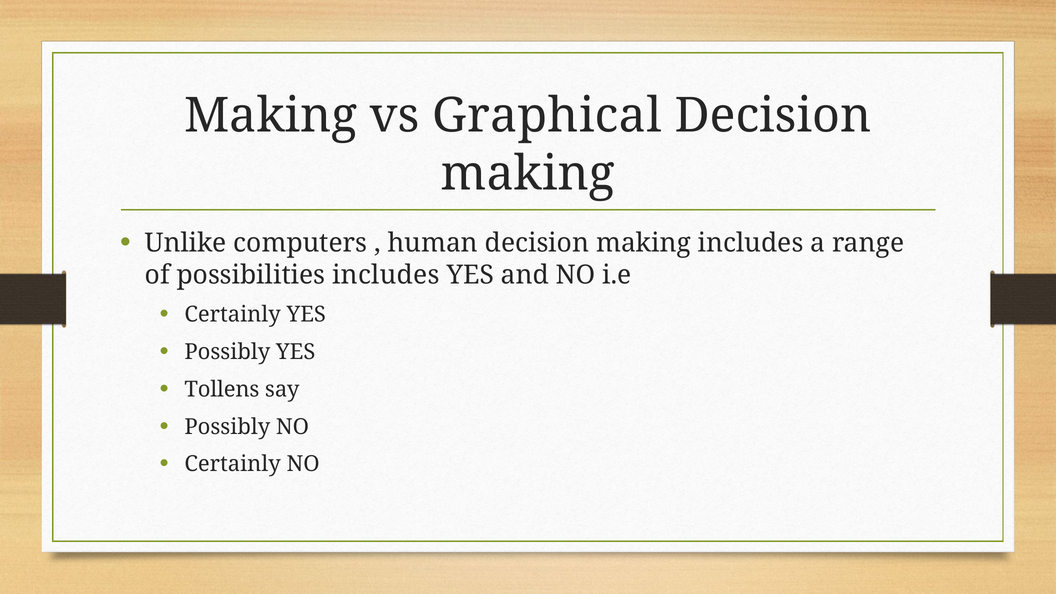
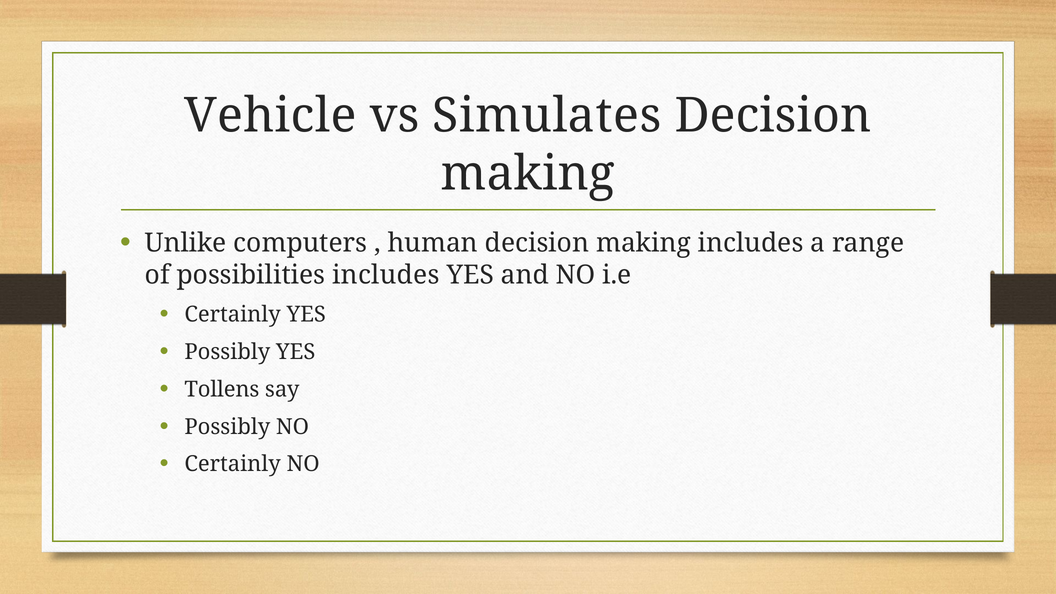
Making at (271, 116): Making -> Vehicle
Graphical: Graphical -> Simulates
